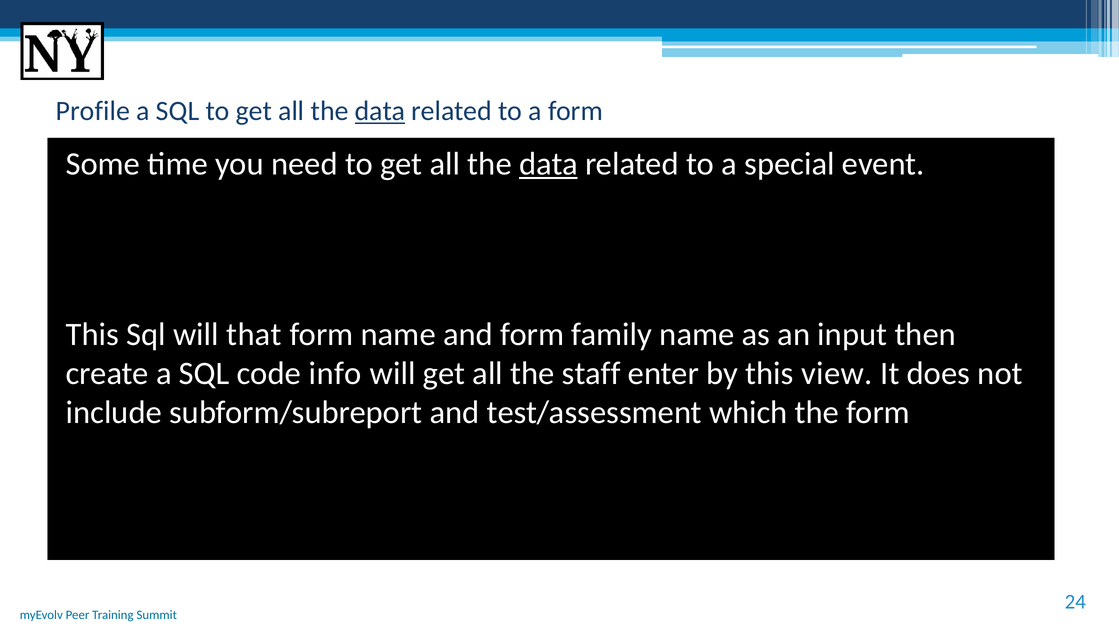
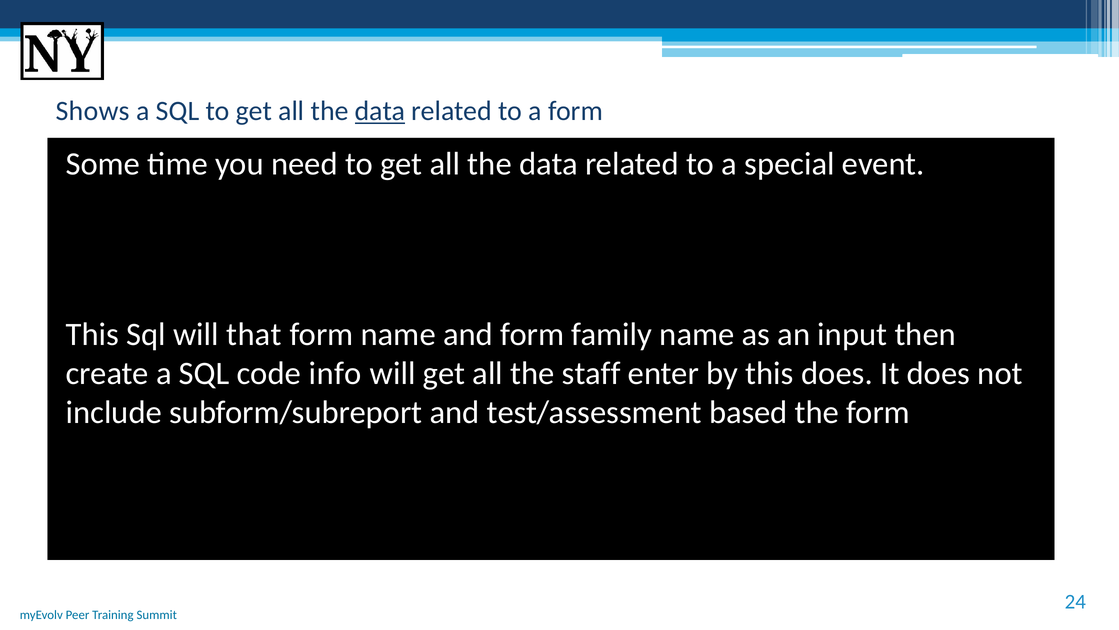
Profile: Profile -> Shows
data at (549, 164) underline: present -> none
this view: view -> does
which: which -> based
